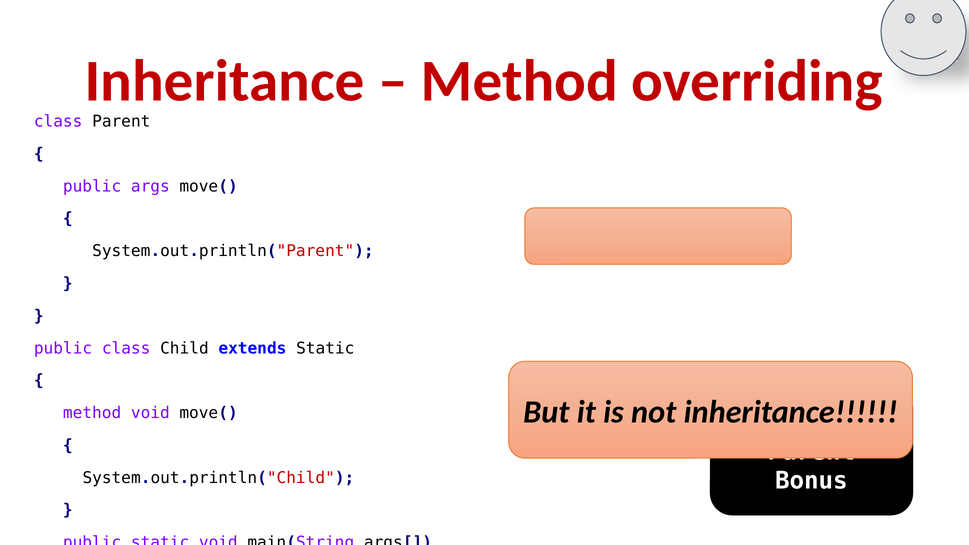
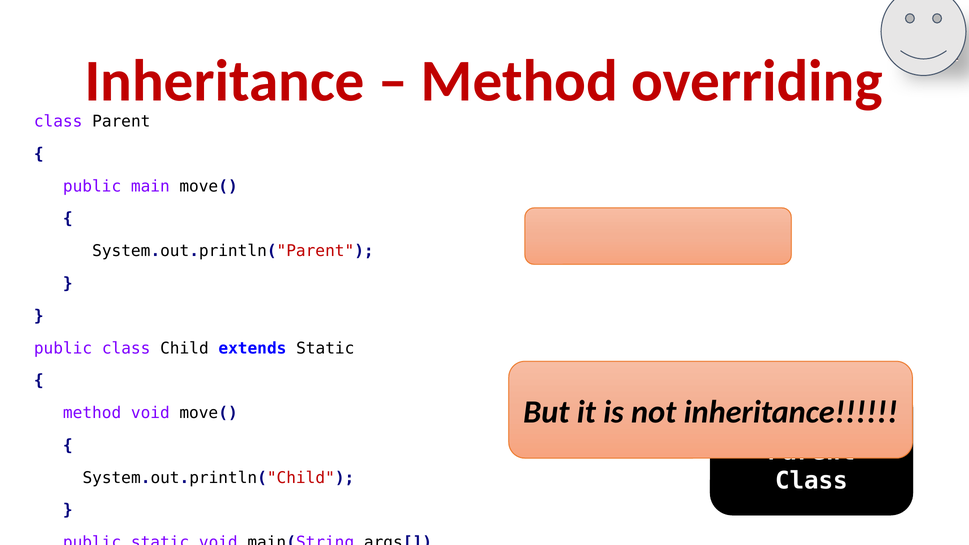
args: args -> main
Bonus at (811, 481): Bonus -> Class
